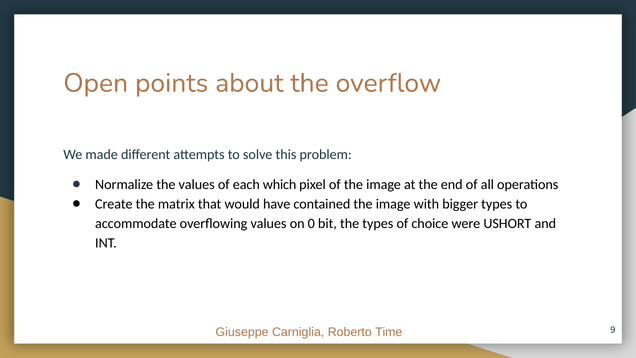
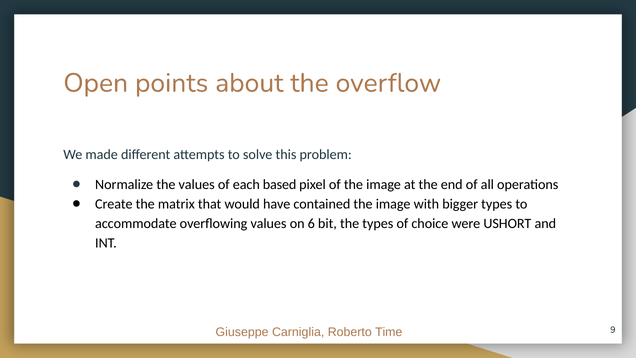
which: which -> based
0: 0 -> 6
